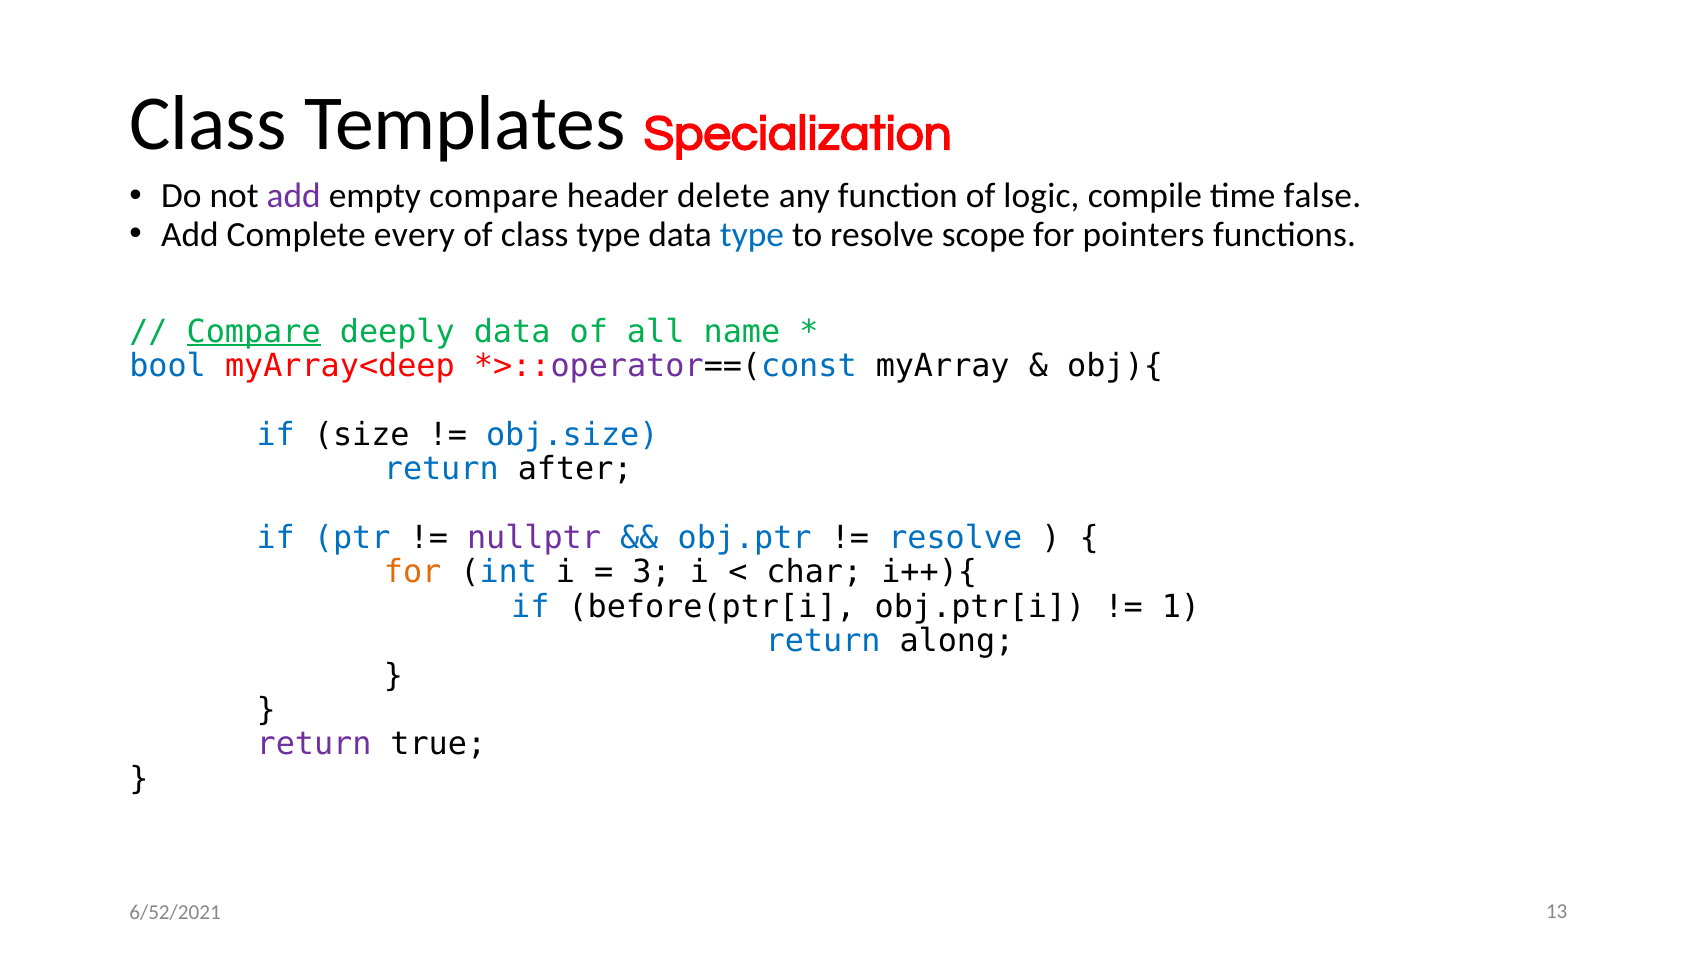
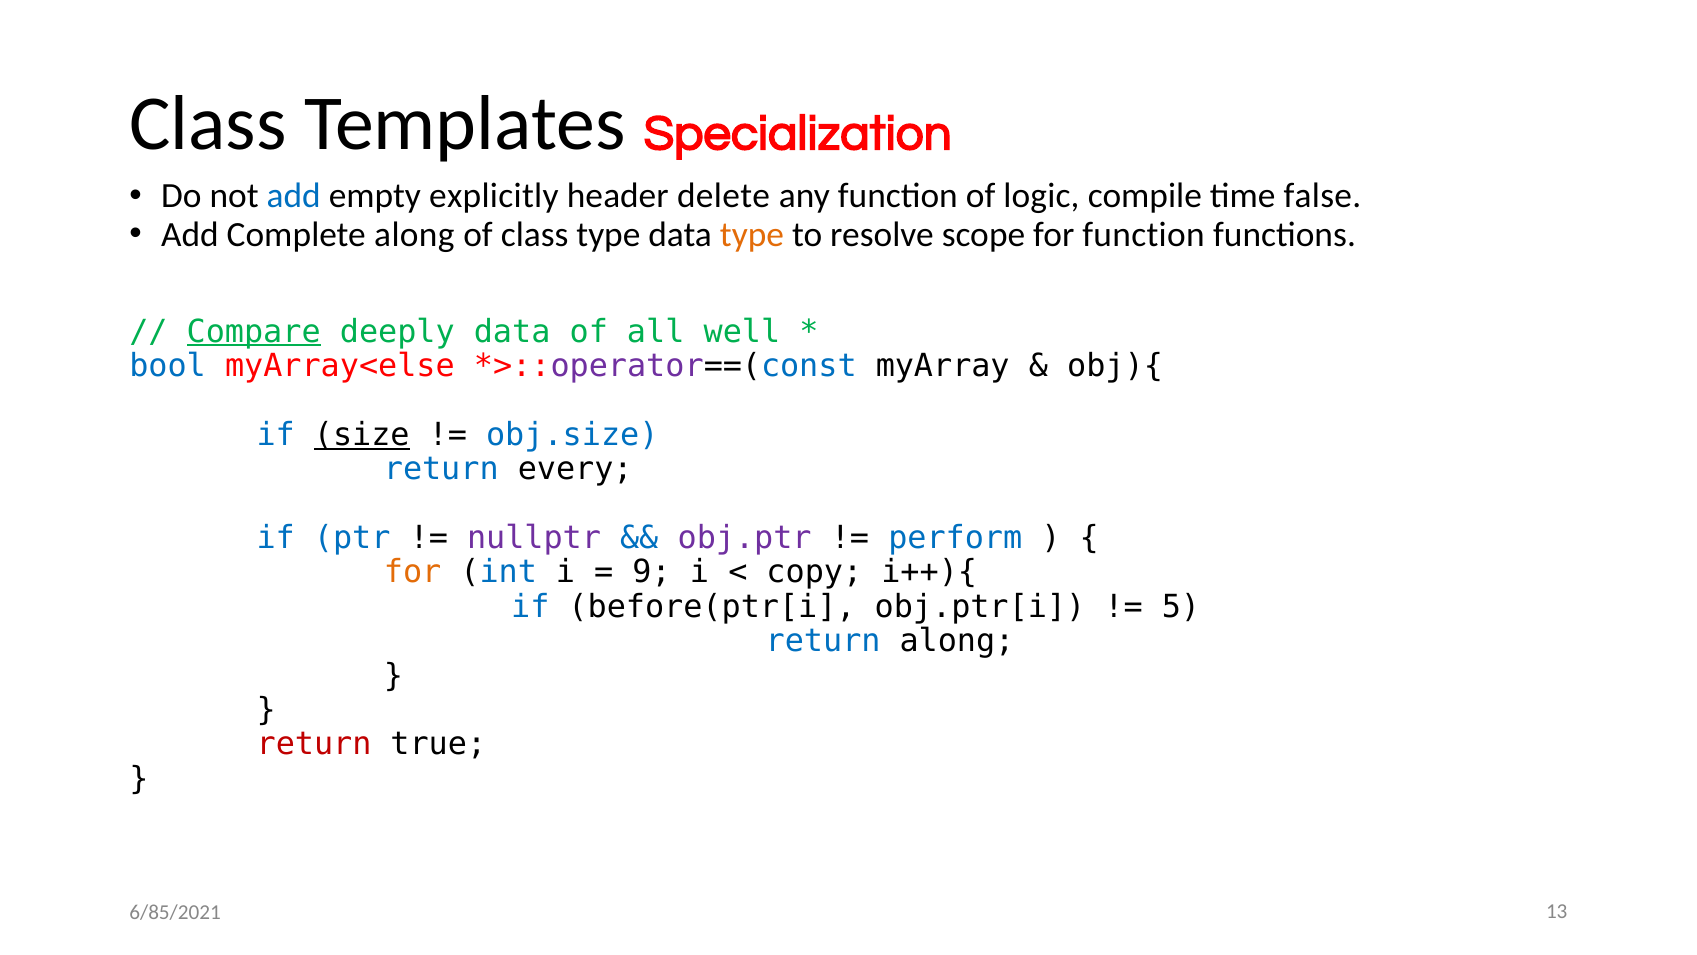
add at (294, 196) colour: purple -> blue
empty compare: compare -> explicitly
Complete every: every -> along
type at (752, 234) colour: blue -> orange
for pointers: pointers -> function
name: name -> well
myArray<deep: myArray<deep -> myArray<else
size underline: none -> present
after: after -> every
obj.ptr colour: blue -> purple
resolve at (955, 538): resolve -> perform
3: 3 -> 9
char: char -> copy
1: 1 -> 5
return at (314, 744) colour: purple -> red
6/52/2021: 6/52/2021 -> 6/85/2021
